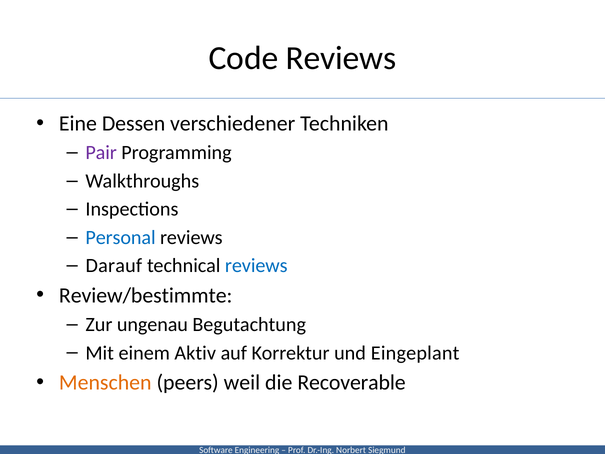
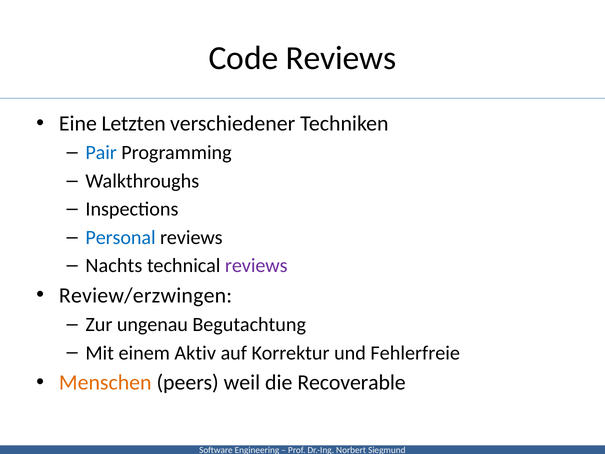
Dessen: Dessen -> Letzten
Pair colour: purple -> blue
Darauf: Darauf -> Nachts
reviews at (256, 266) colour: blue -> purple
Review/bestimmte: Review/bestimmte -> Review/erzwingen
Eingeplant: Eingeplant -> Fehlerfreie
